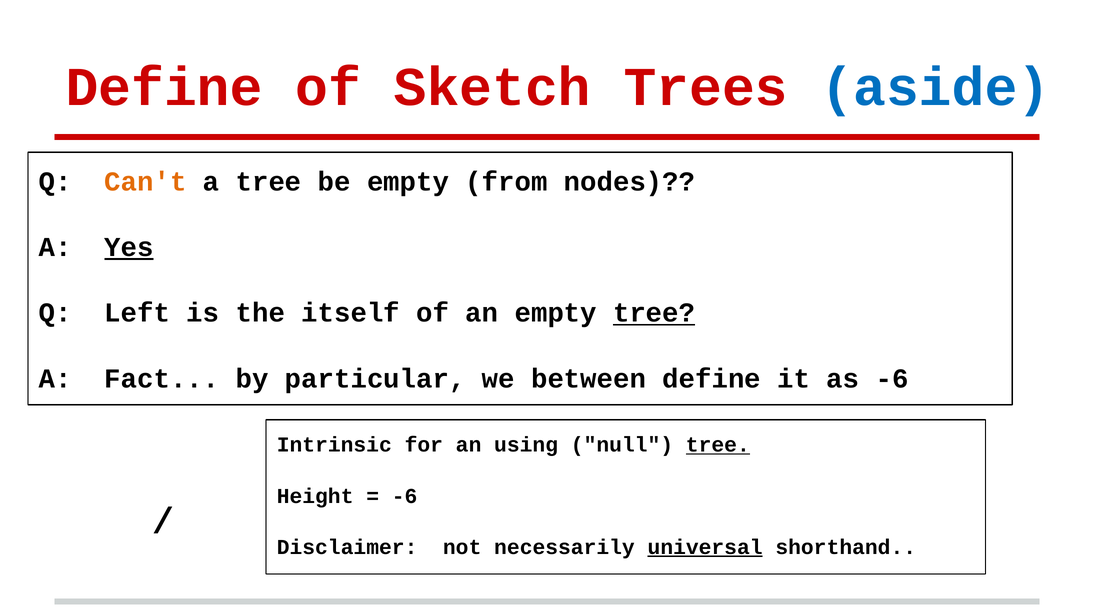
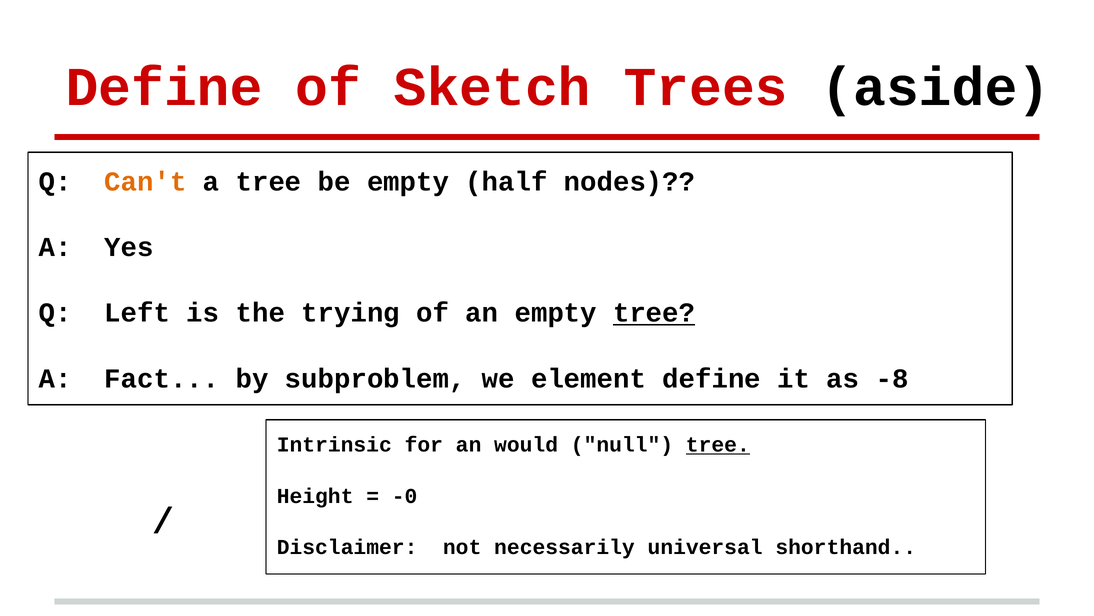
aside colour: blue -> black
from: from -> half
Yes underline: present -> none
itself: itself -> trying
particular: particular -> subproblem
between: between -> element
as -6: -6 -> -8
using: using -> would
-6 at (405, 496): -6 -> -0
universal underline: present -> none
